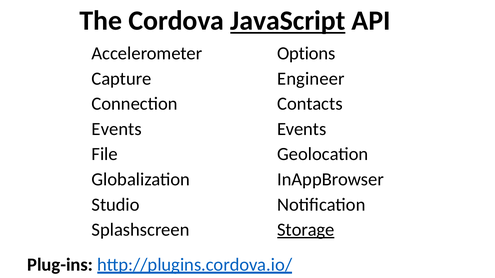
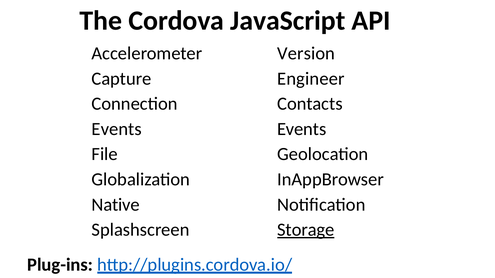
JavaScript underline: present -> none
Options: Options -> Version
Studio: Studio -> Native
